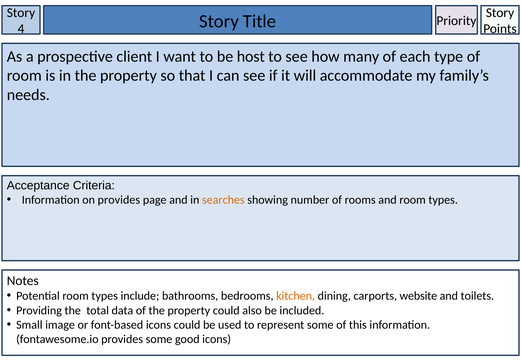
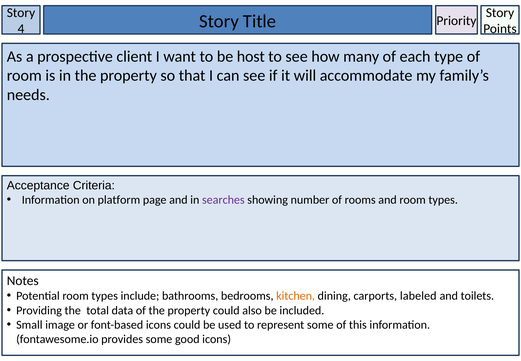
on provides: provides -> platform
searches colour: orange -> purple
website: website -> labeled
